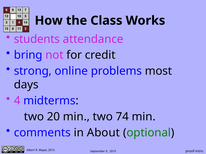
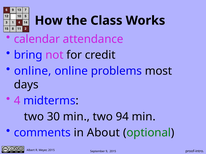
students: students -> calendar
strong at (33, 71): strong -> online
20: 20 -> 30
74: 74 -> 94
